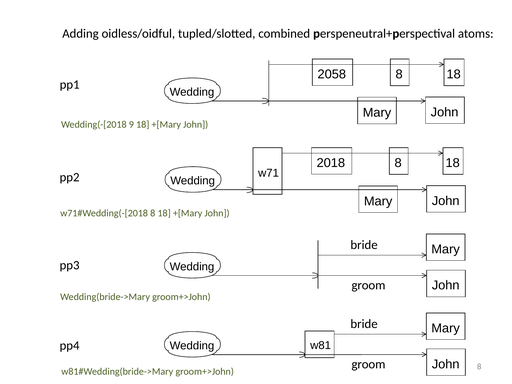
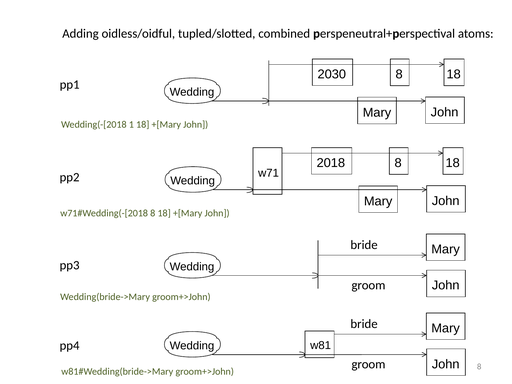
2058: 2058 -> 2030
9: 9 -> 1
